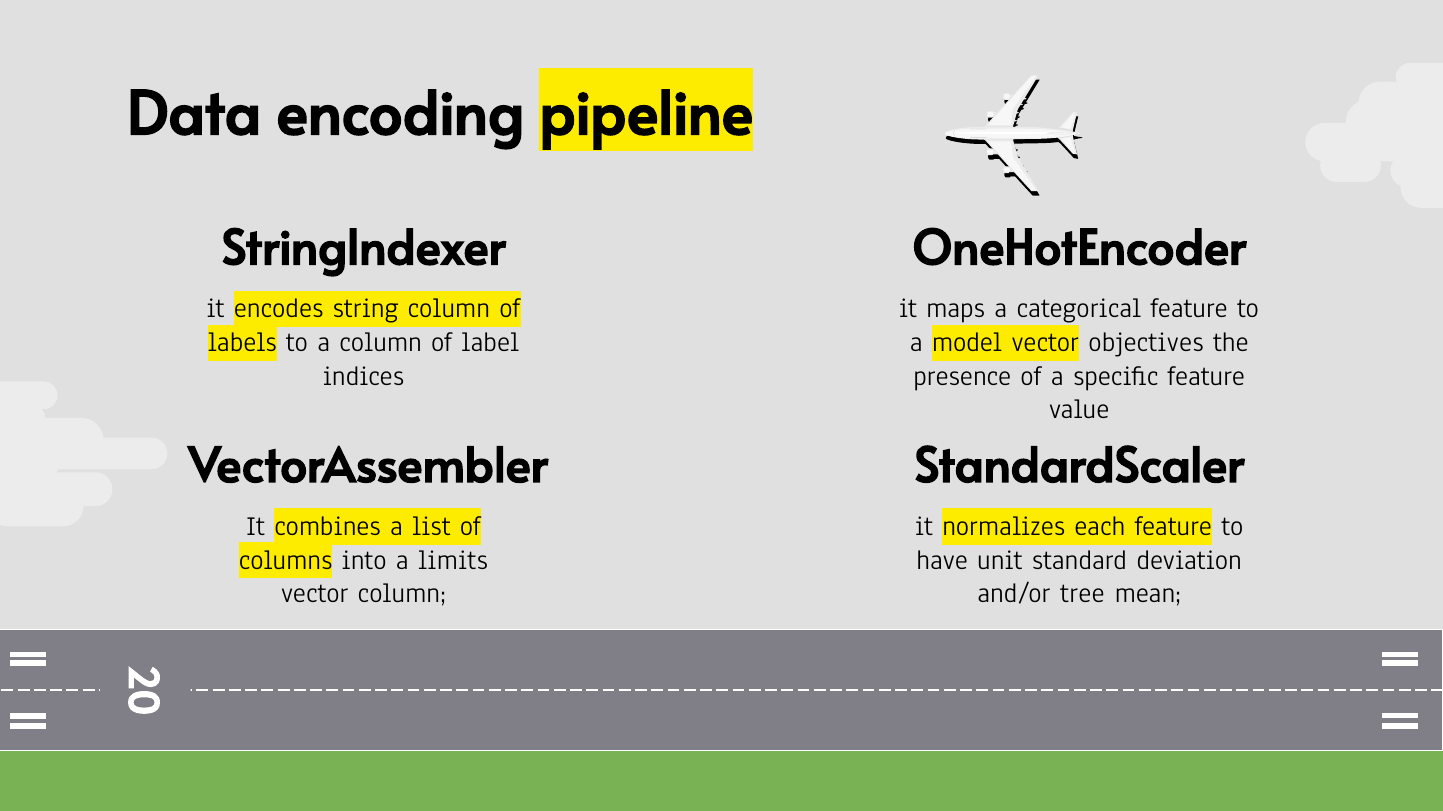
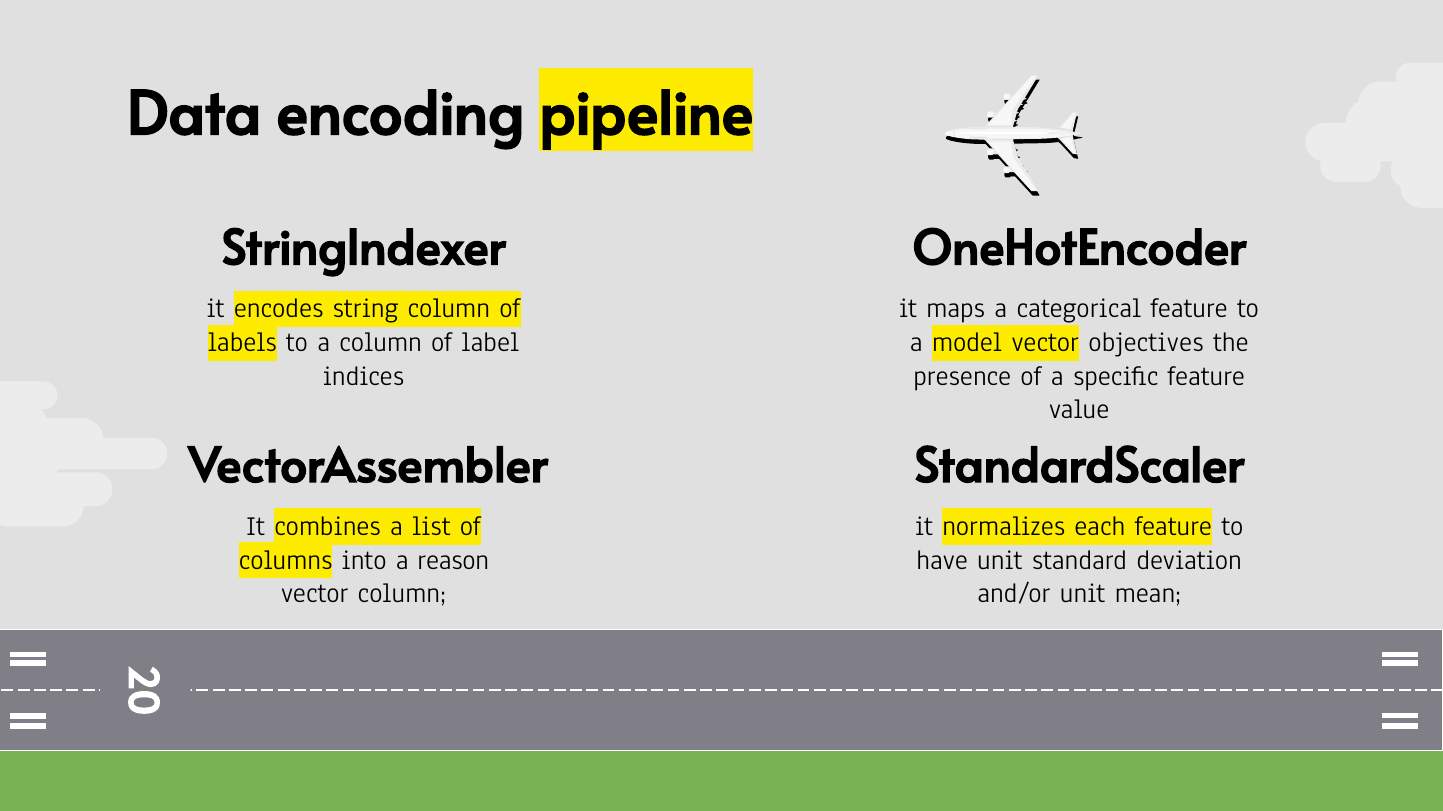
limits: limits -> reason
and/or tree: tree -> unit
